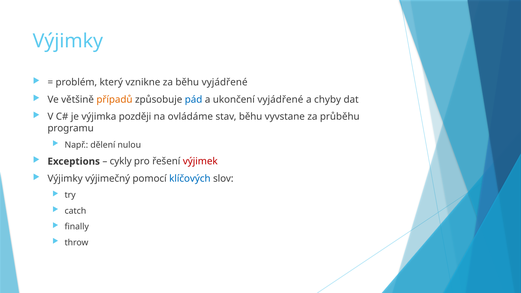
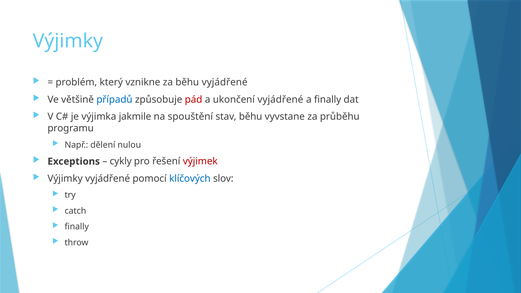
případů colour: orange -> blue
pád colour: blue -> red
a chyby: chyby -> finally
později: později -> jakmile
ovládáme: ovládáme -> spouštění
Výjimky výjimečný: výjimečný -> vyjádřené
